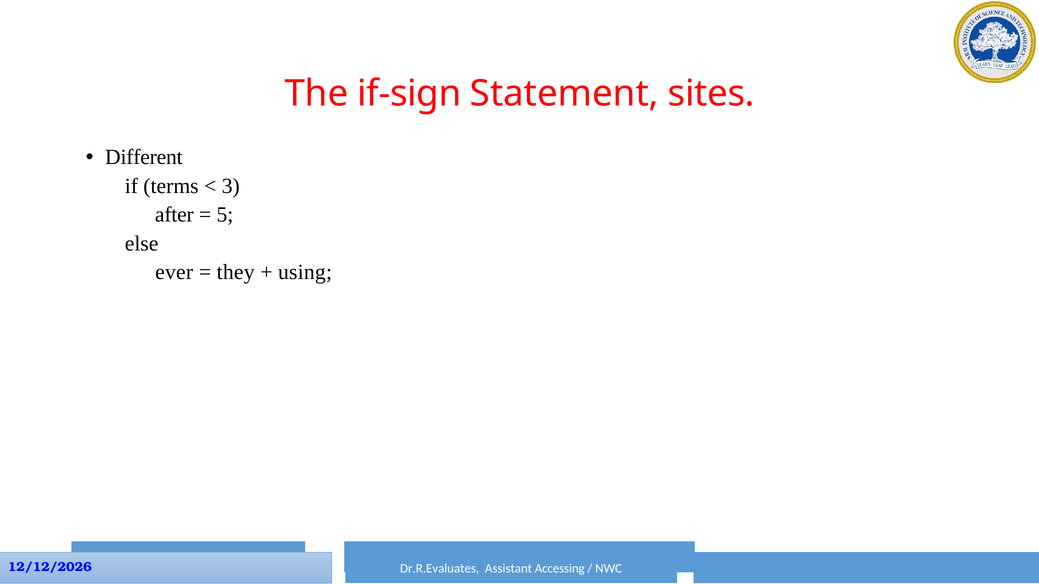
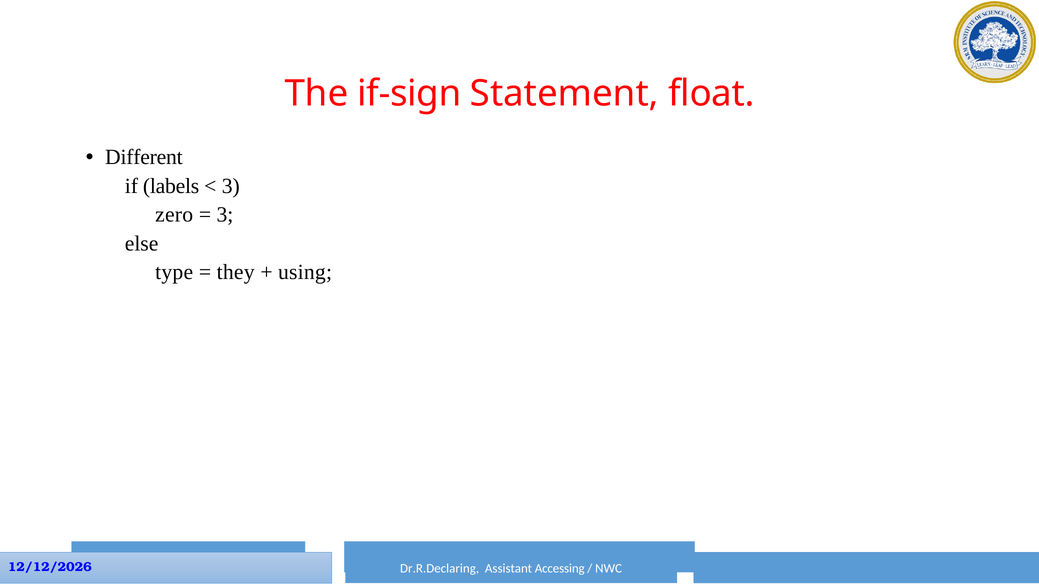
sites: sites -> float
terms: terms -> labels
after: after -> zero
5 at (225, 215): 5 -> 3
ever: ever -> type
Dr.R.Evaluates: Dr.R.Evaluates -> Dr.R.Declaring
